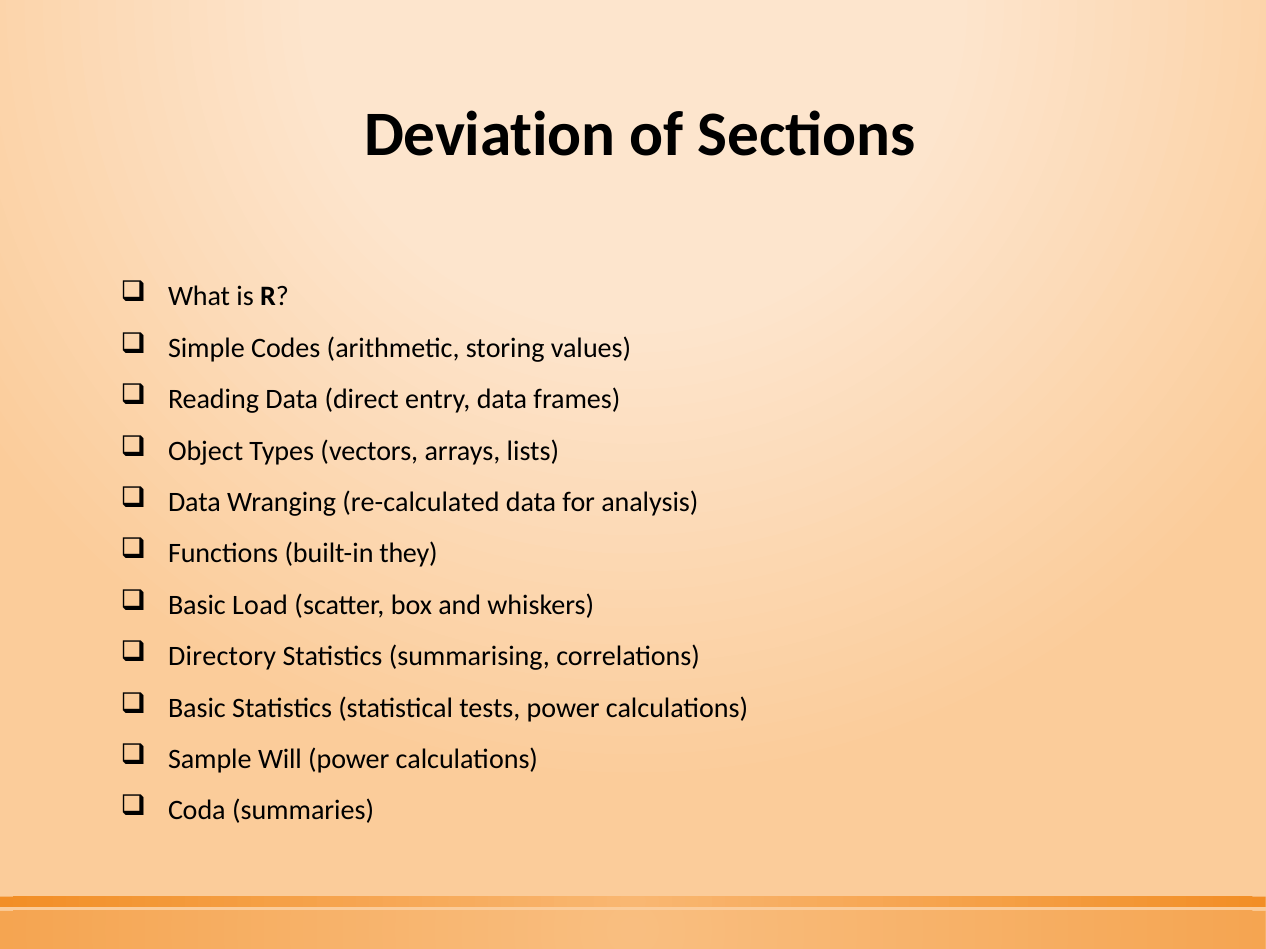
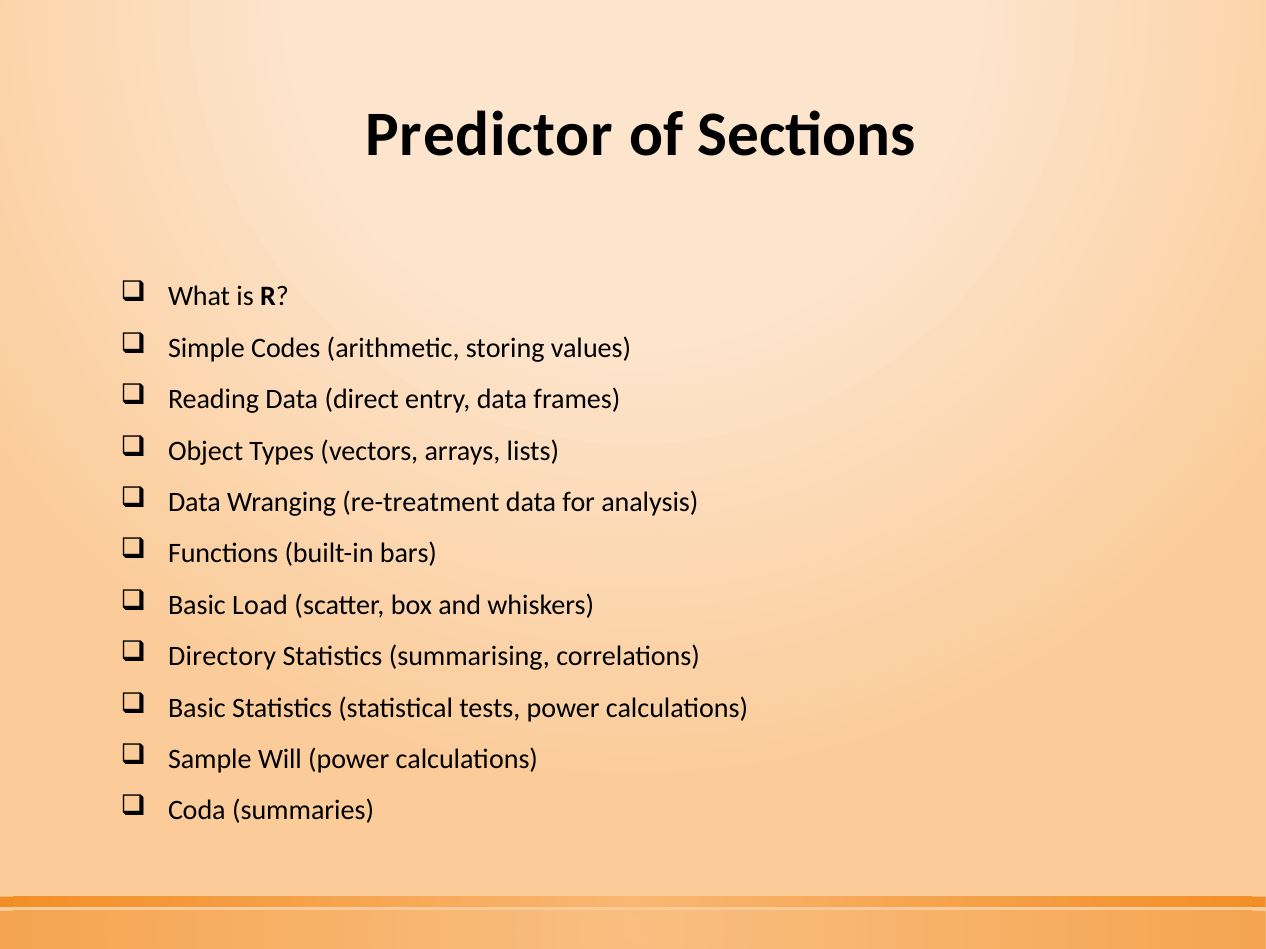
Deviation: Deviation -> Predictor
re-calculated: re-calculated -> re-treatment
they: they -> bars
